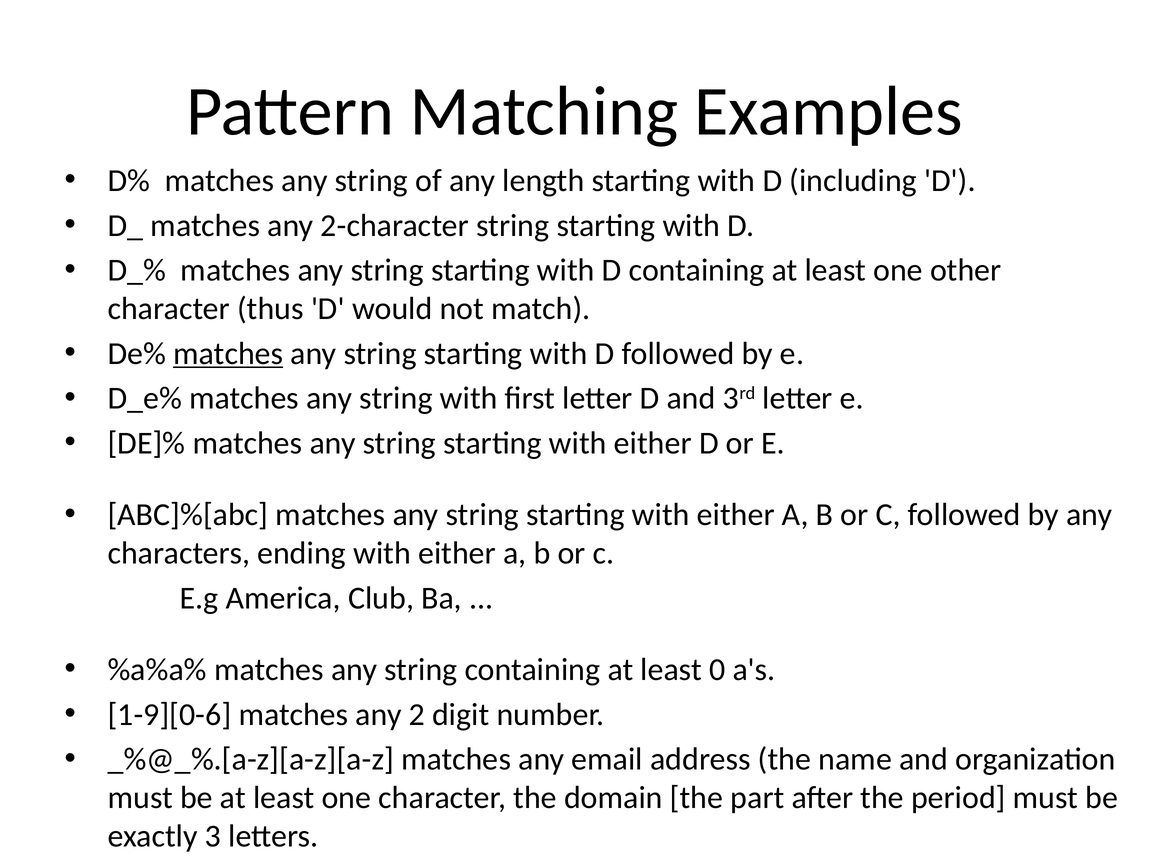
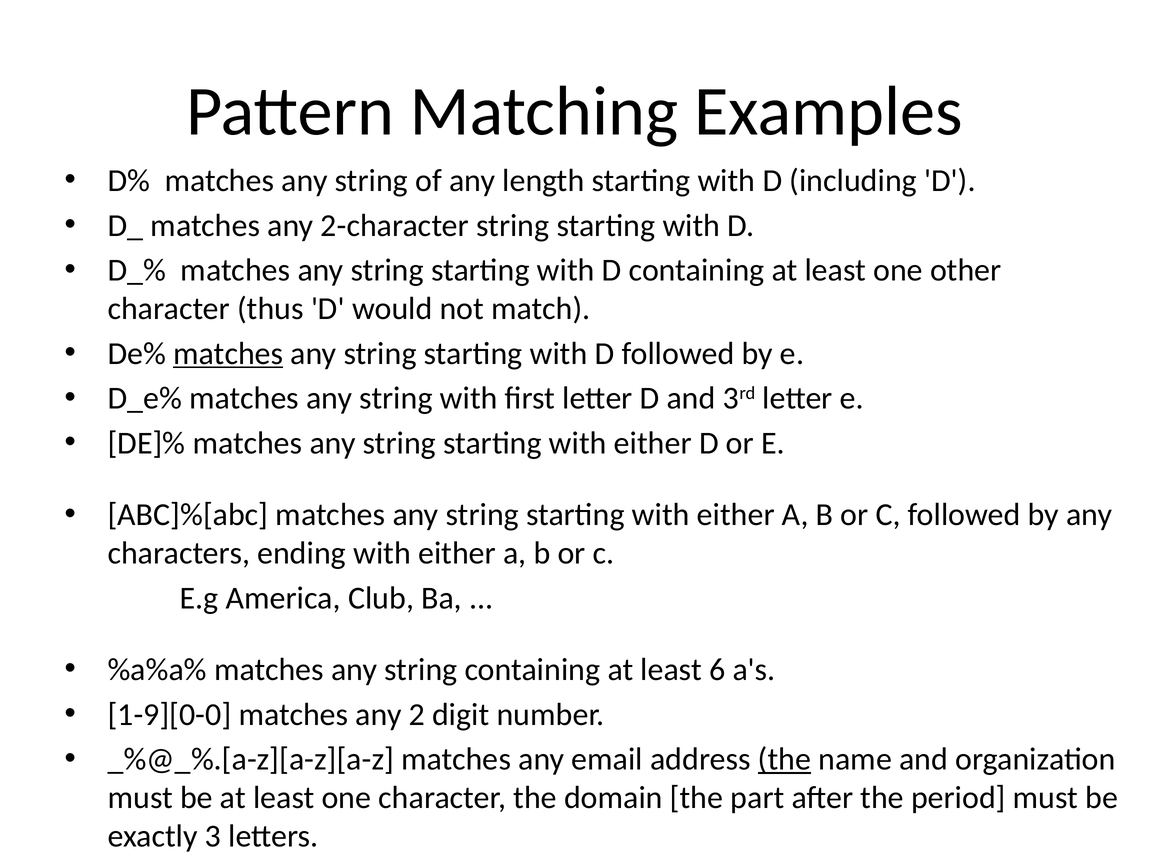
0: 0 -> 6
1-9][0-6: 1-9][0-6 -> 1-9][0-0
the at (784, 759) underline: none -> present
